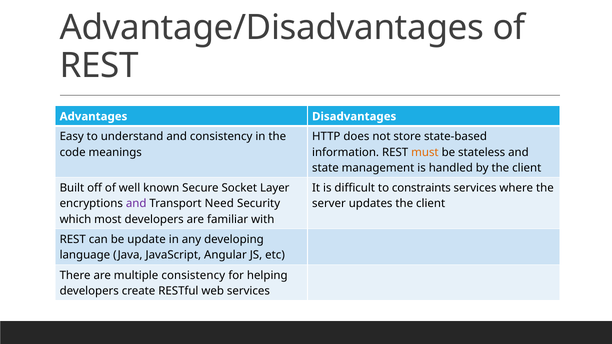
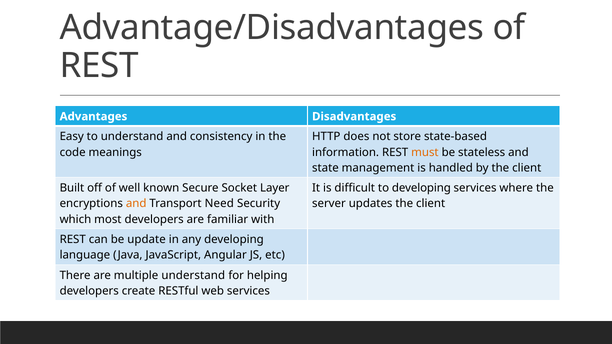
to constraints: constraints -> developing
and at (136, 204) colour: purple -> orange
multiple consistency: consistency -> understand
